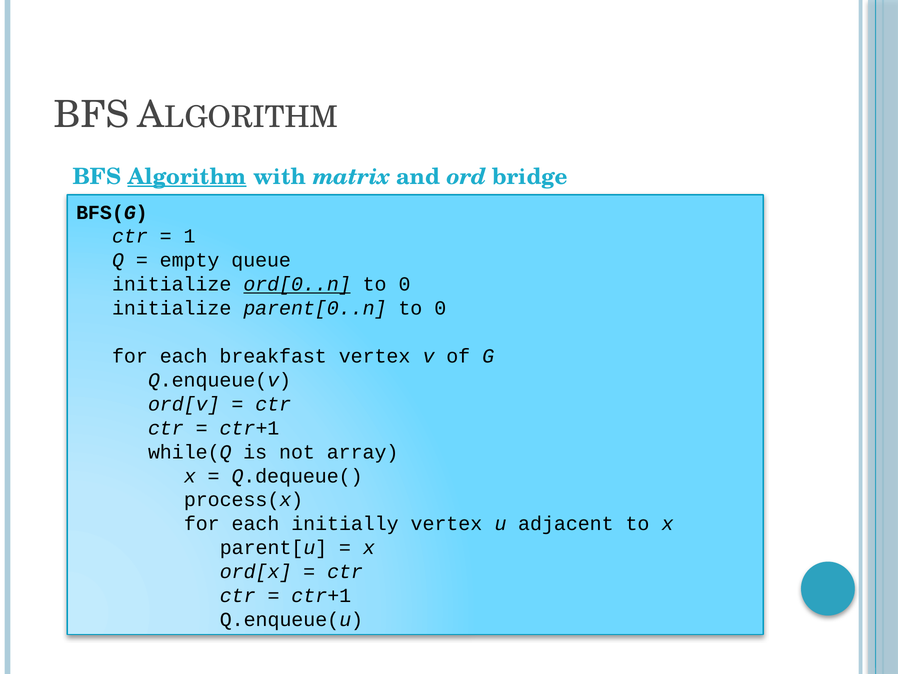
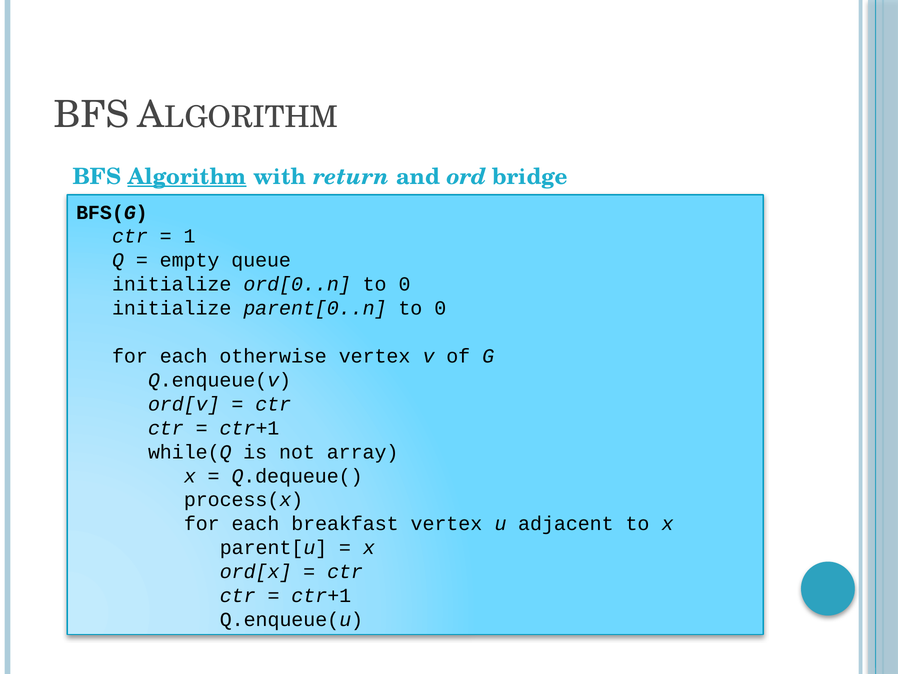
matrix: matrix -> return
ord[0..n underline: present -> none
breakfast: breakfast -> otherwise
initially: initially -> breakfast
